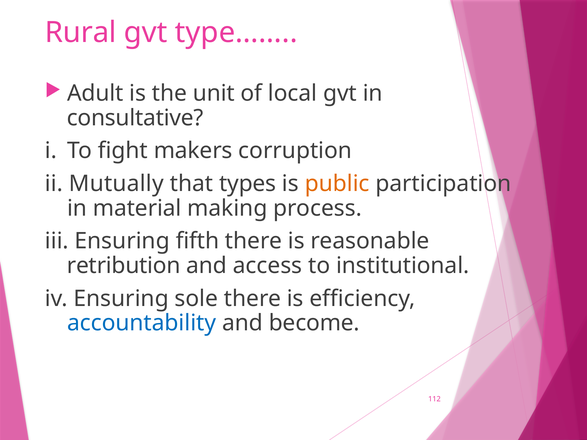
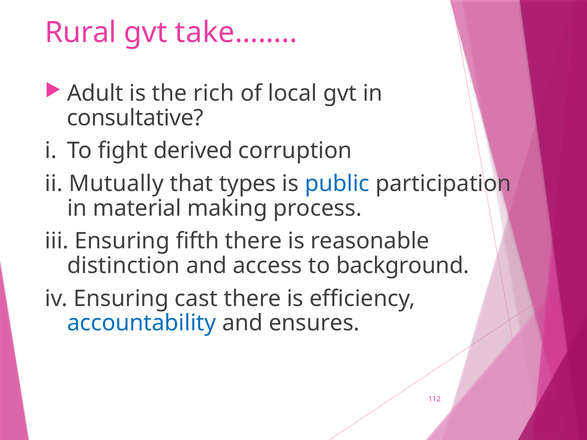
type……: type…… -> take……
unit: unit -> rich
makers: makers -> derived
public colour: orange -> blue
retribution: retribution -> distinction
institutional: institutional -> background
sole: sole -> cast
become: become -> ensures
